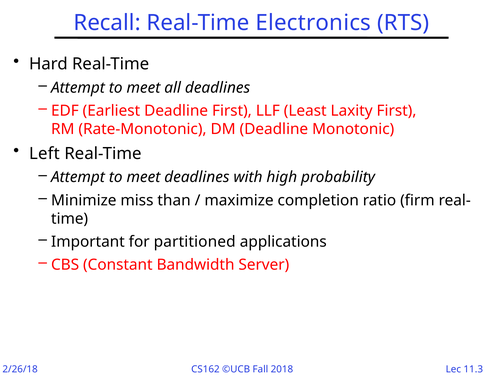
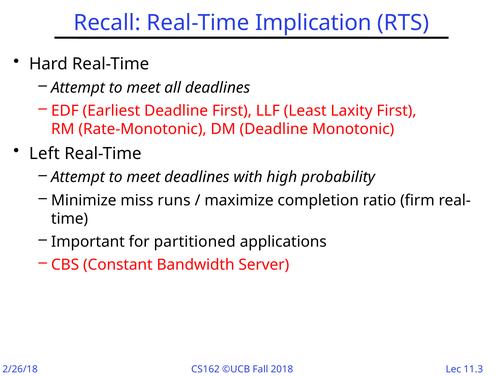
Electronics: Electronics -> Implication
than: than -> runs
